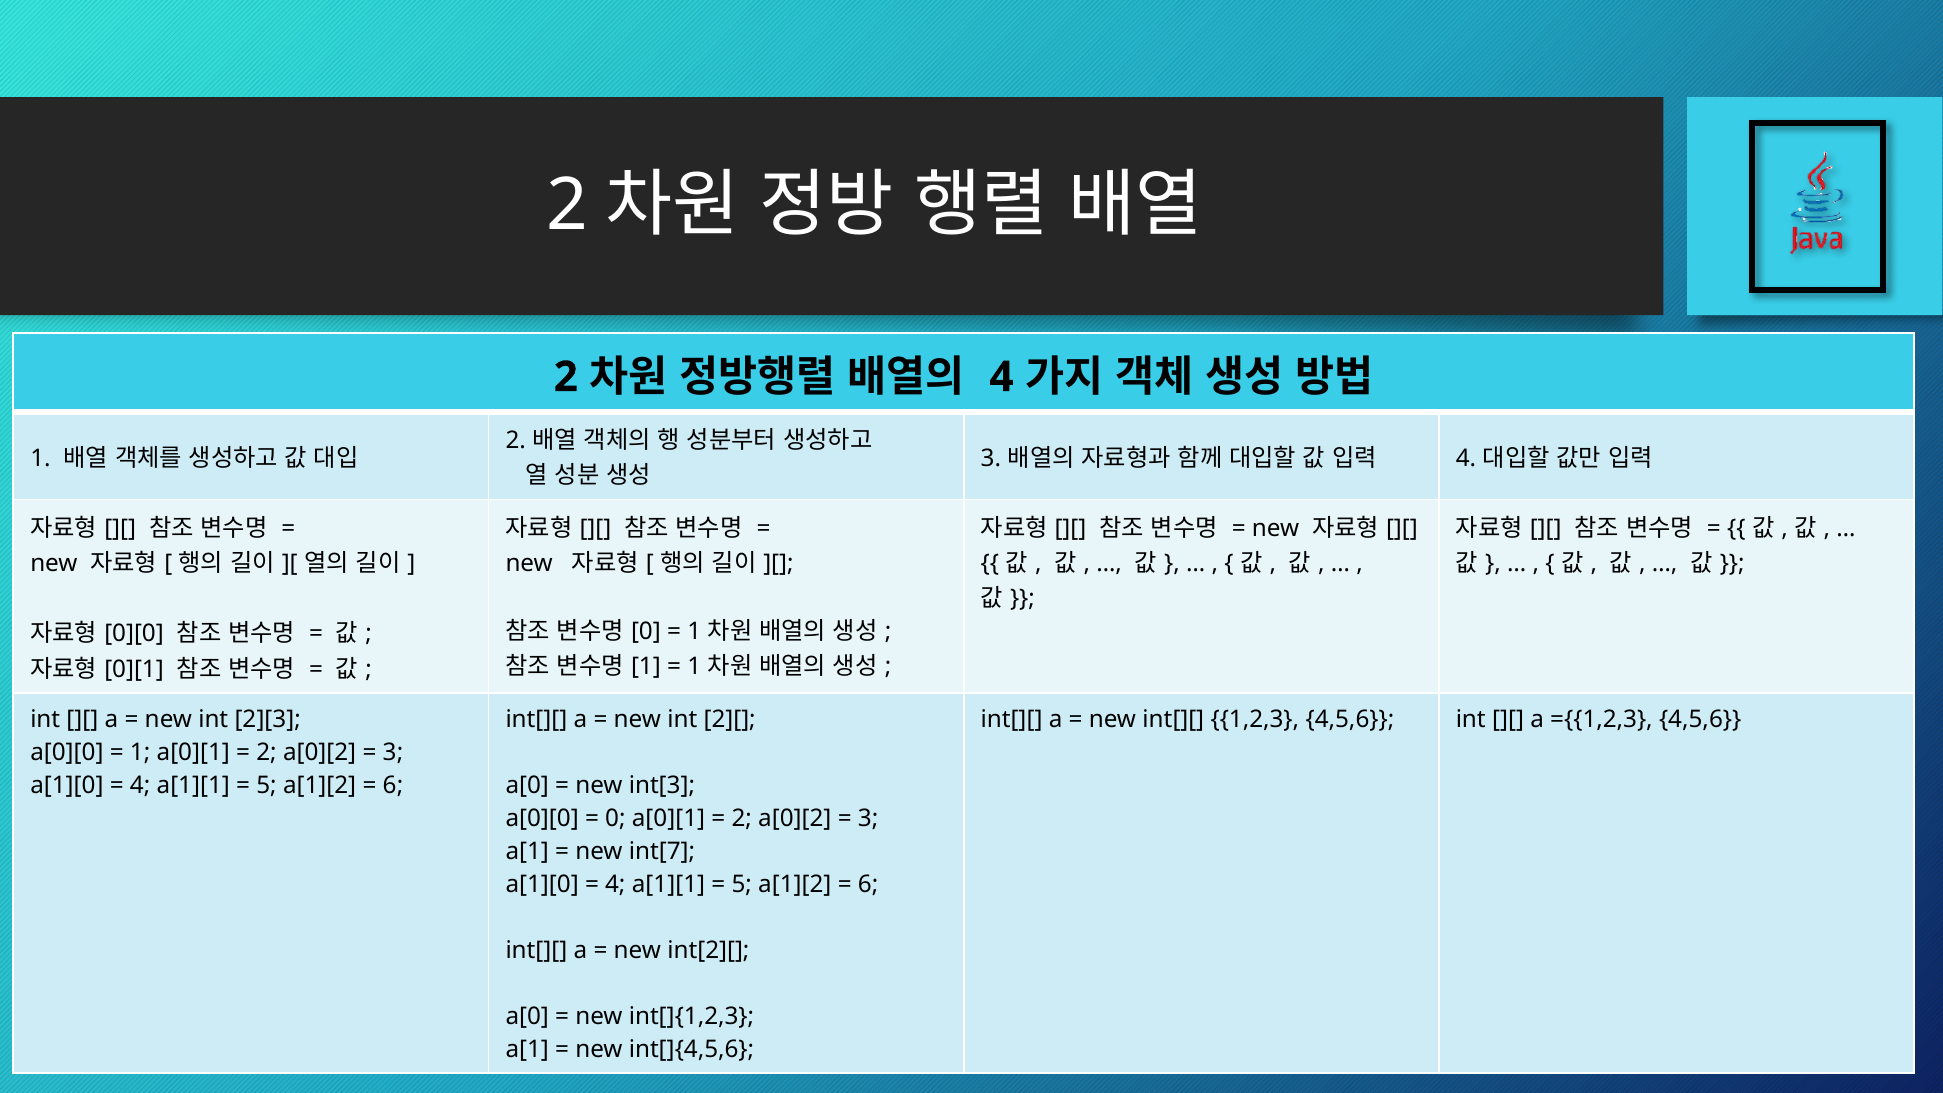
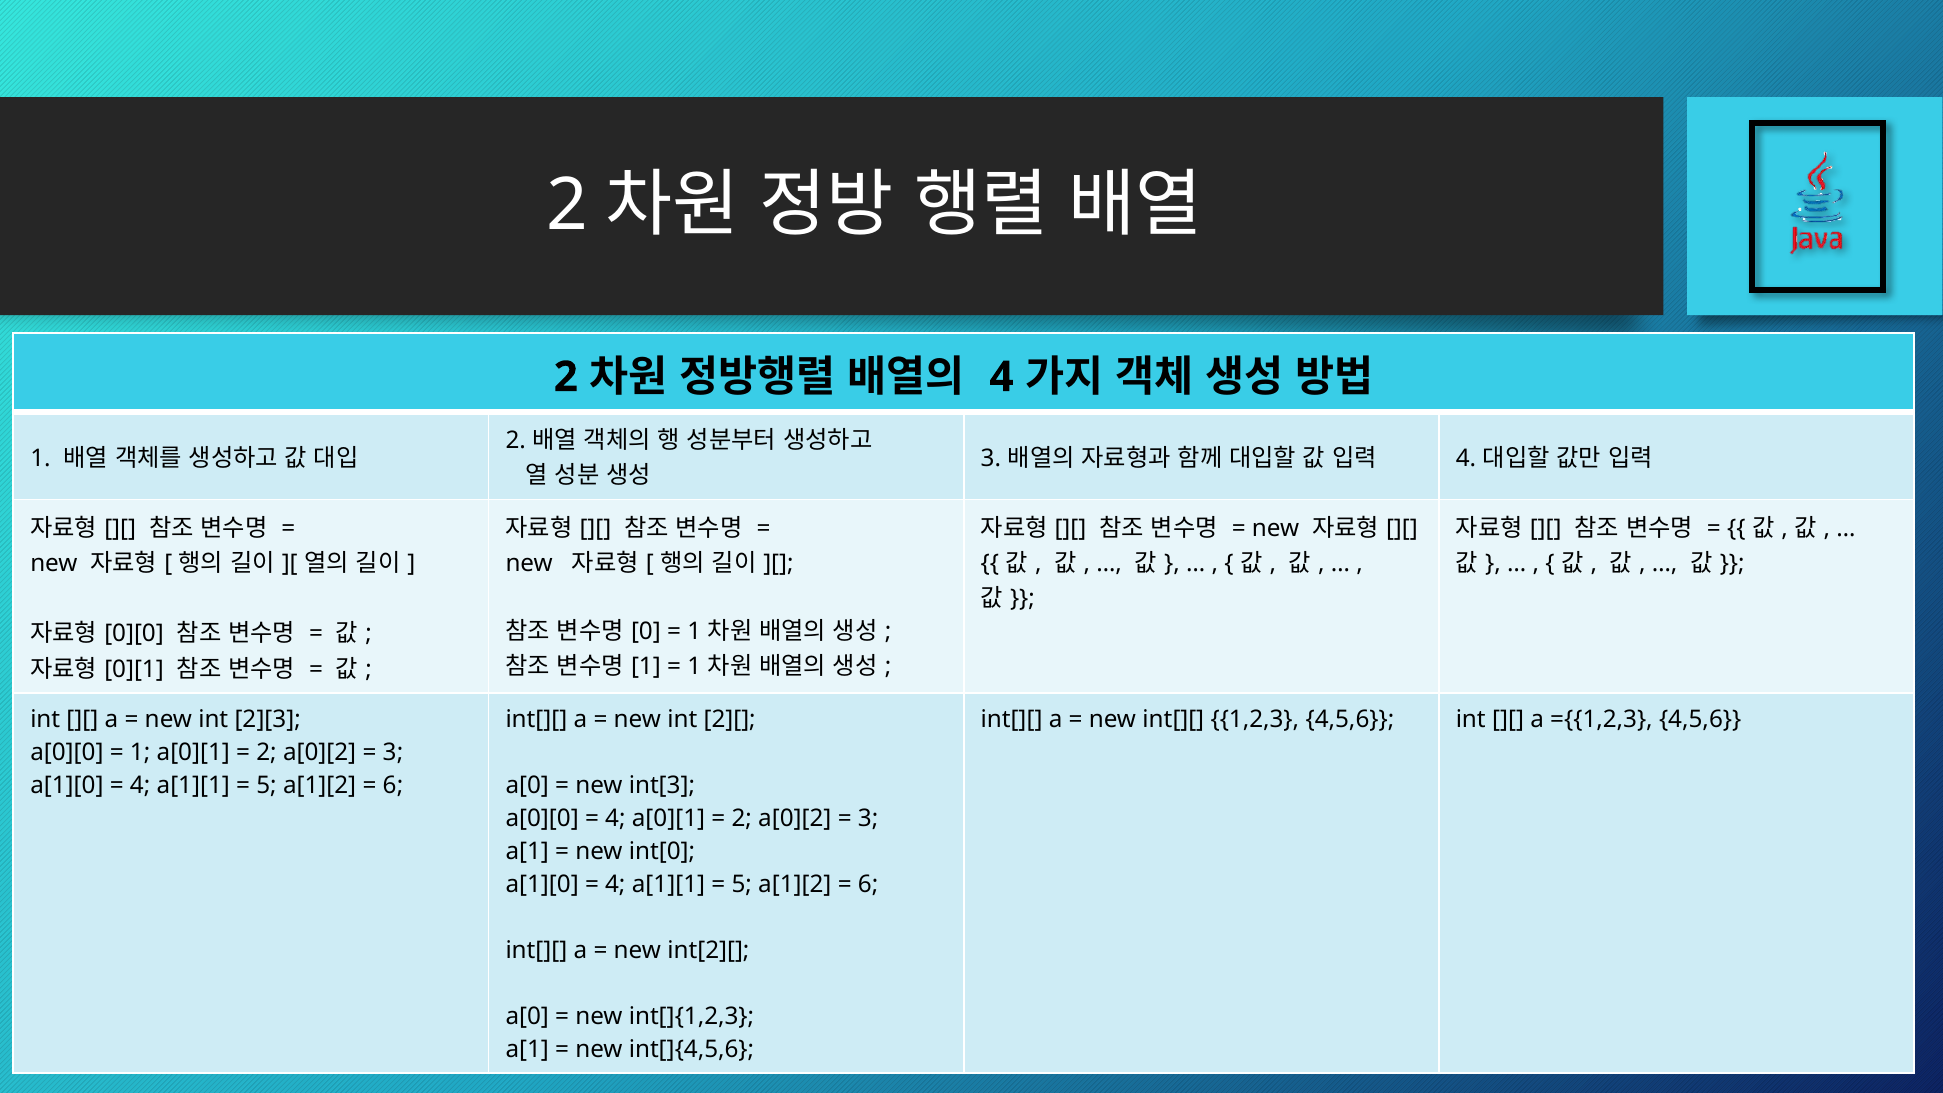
0 at (615, 818): 0 -> 4
int[7: int[7 -> int[0
